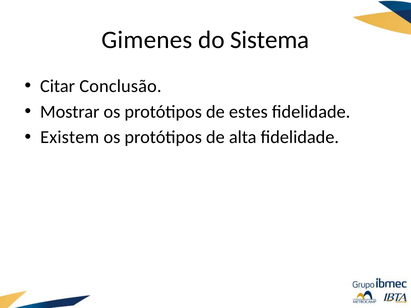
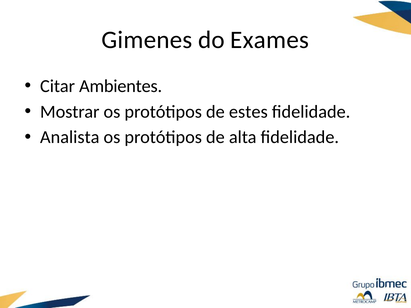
Sistema: Sistema -> Exames
Conclusão: Conclusão -> Ambientes
Existem: Existem -> Analista
